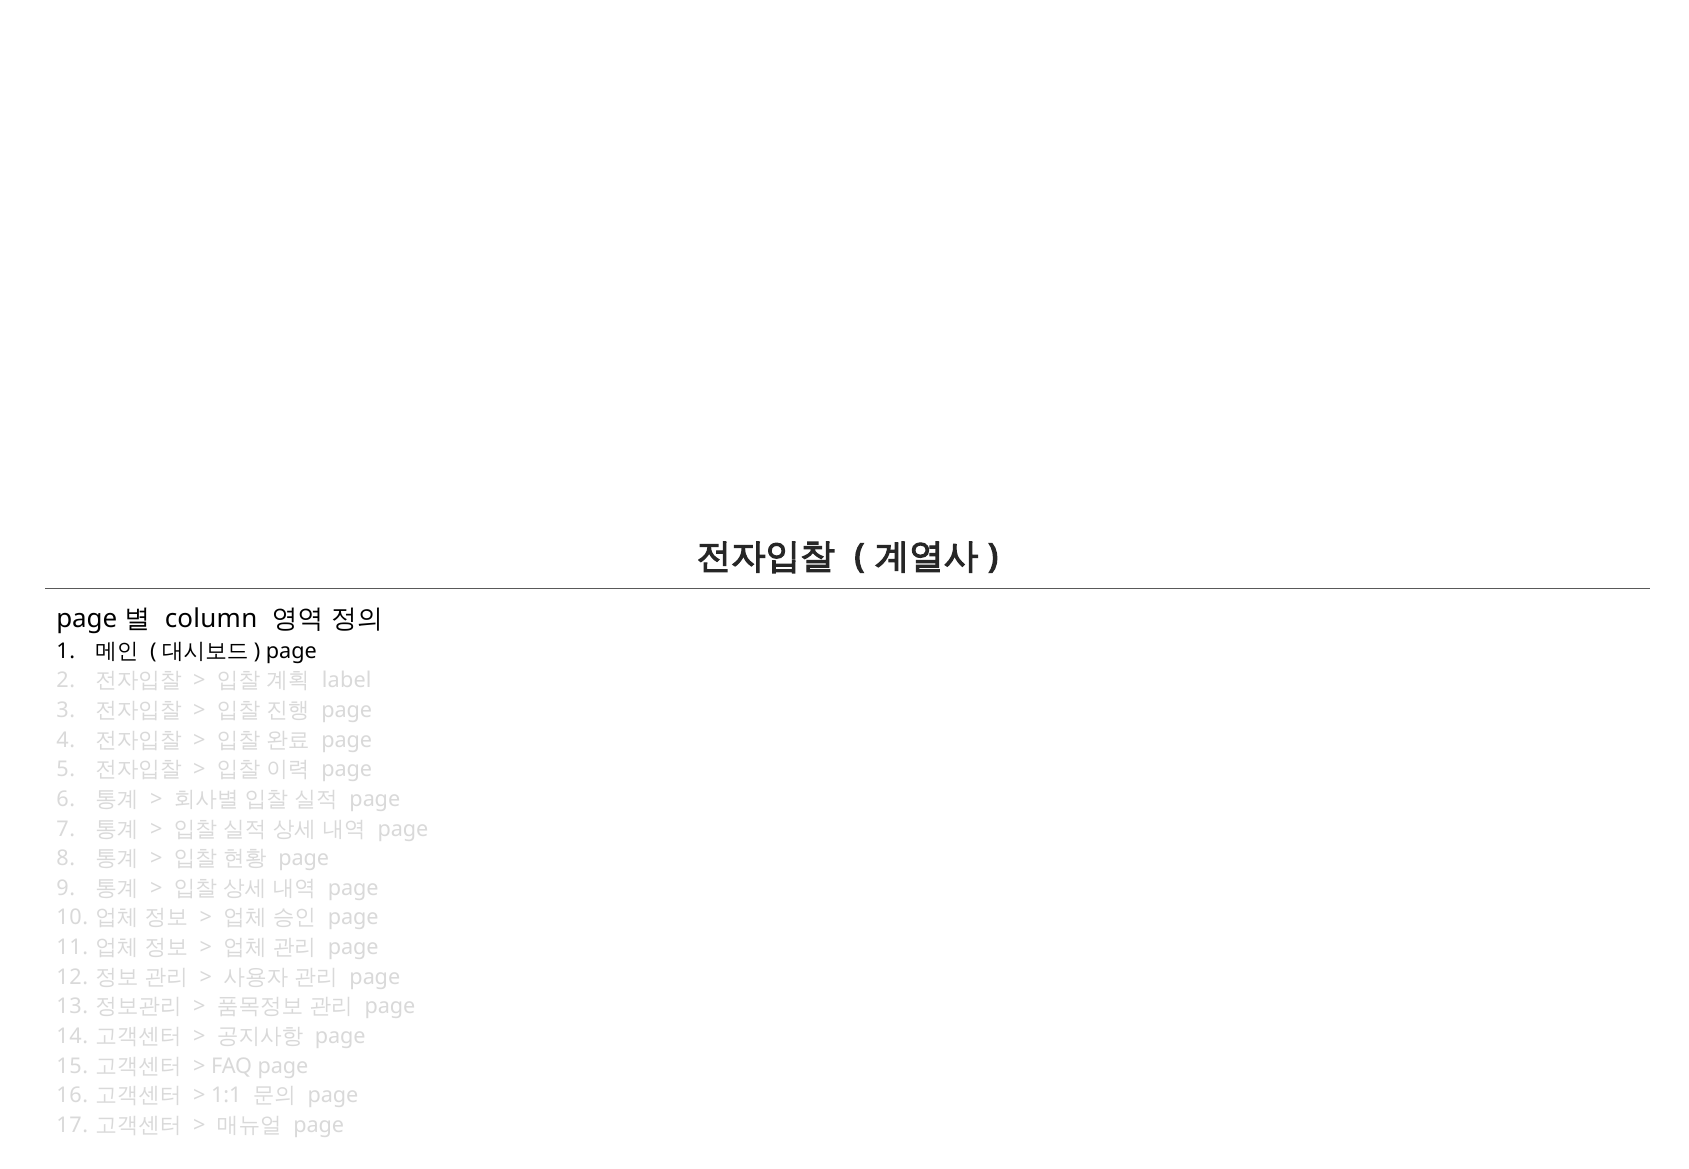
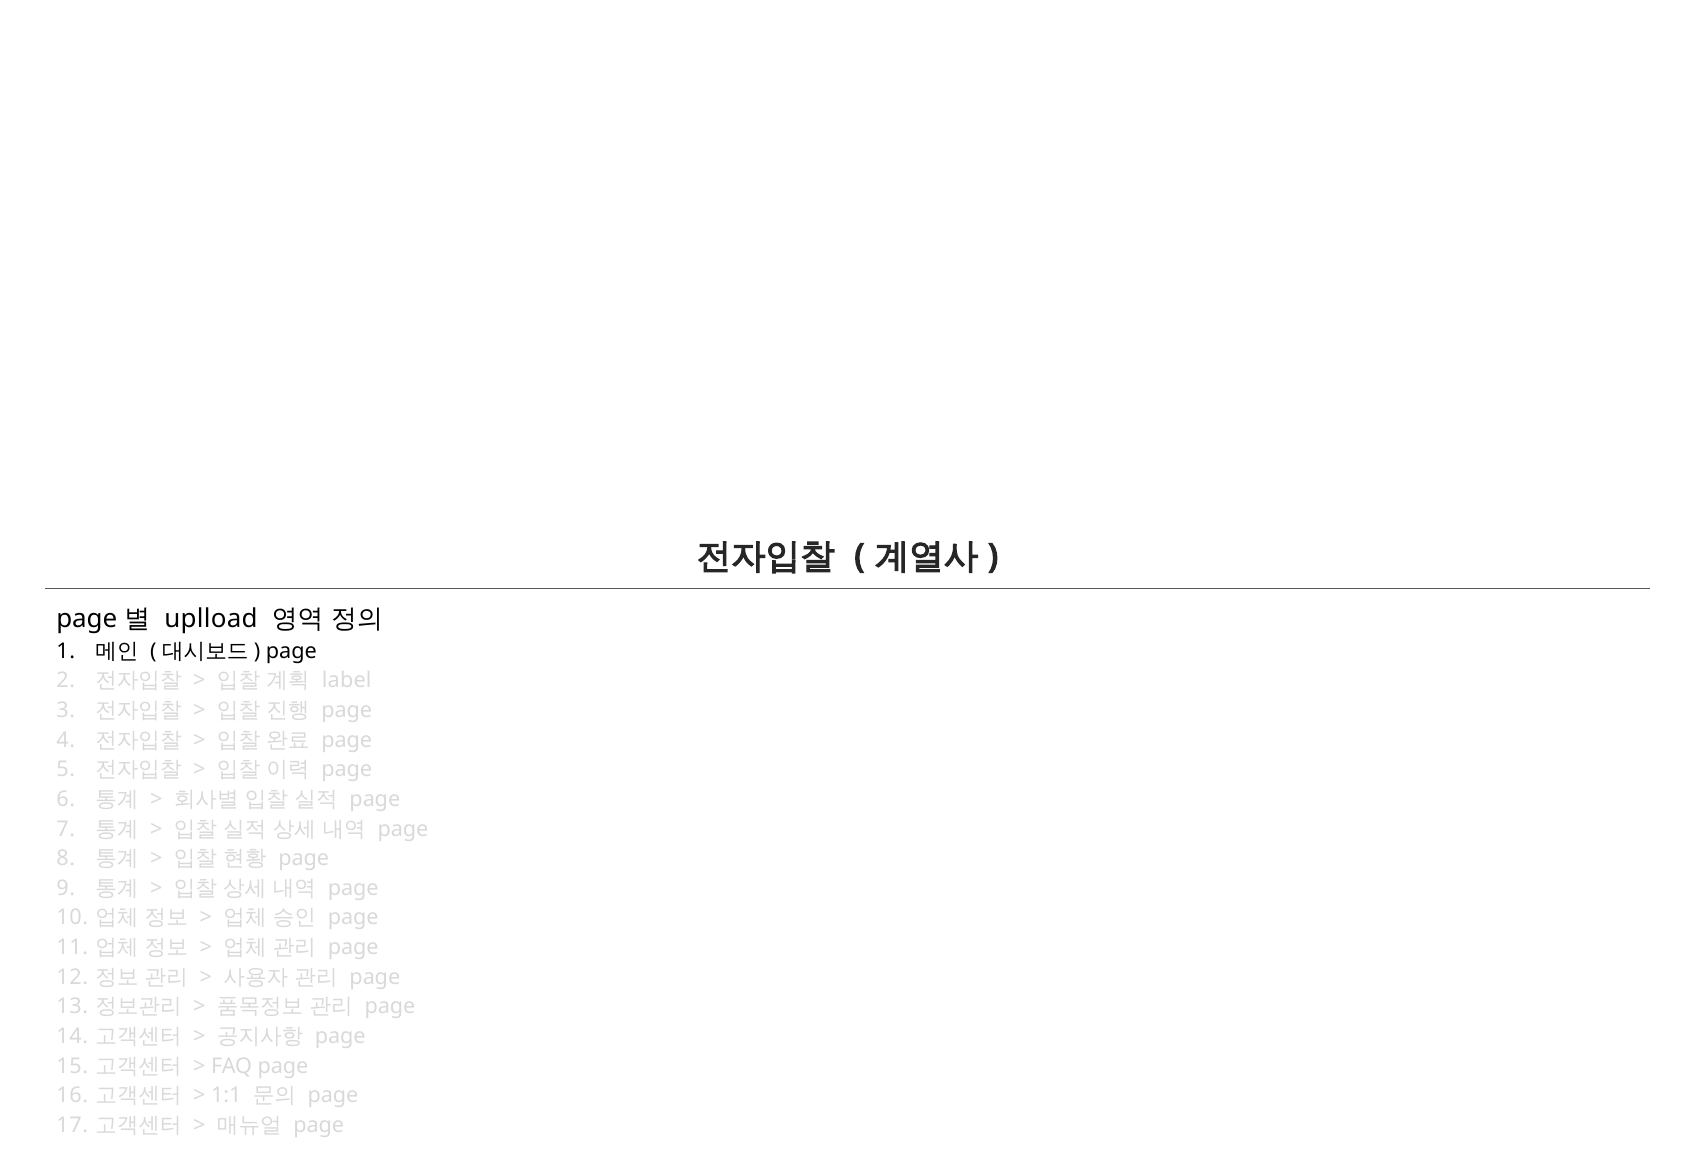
column: column -> uplload
